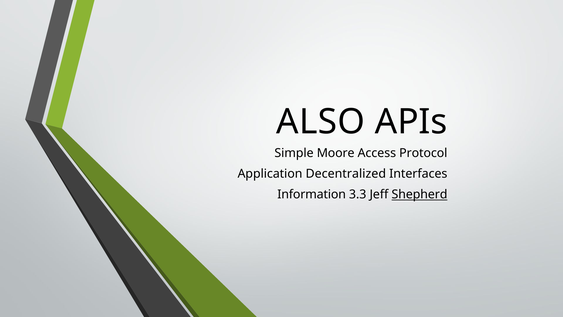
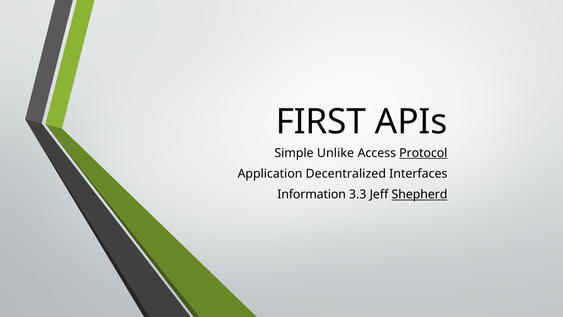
ALSO: ALSO -> FIRST
Moore: Moore -> Unlike
Protocol underline: none -> present
